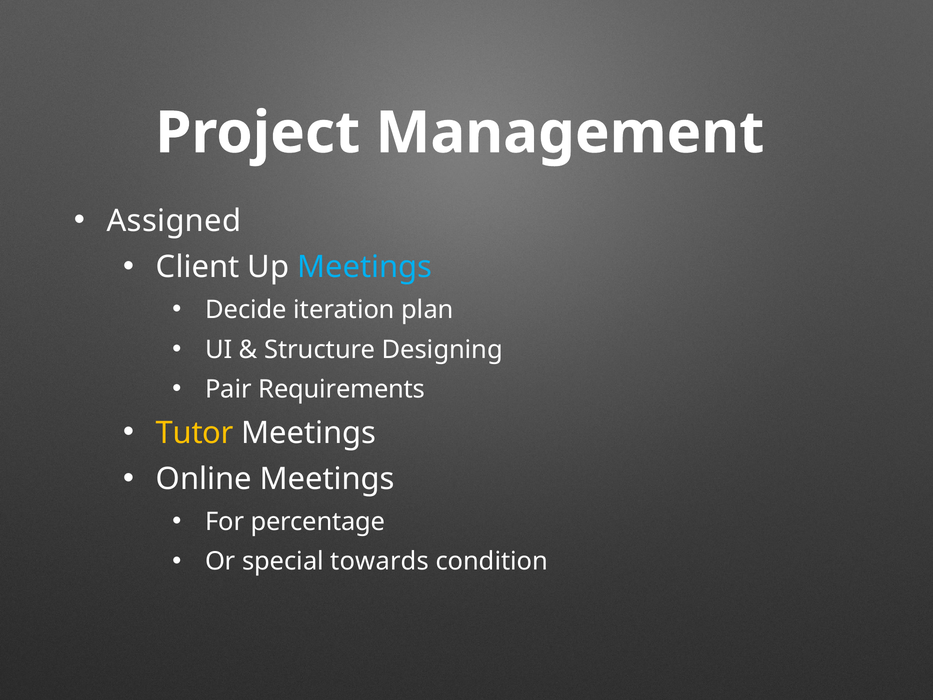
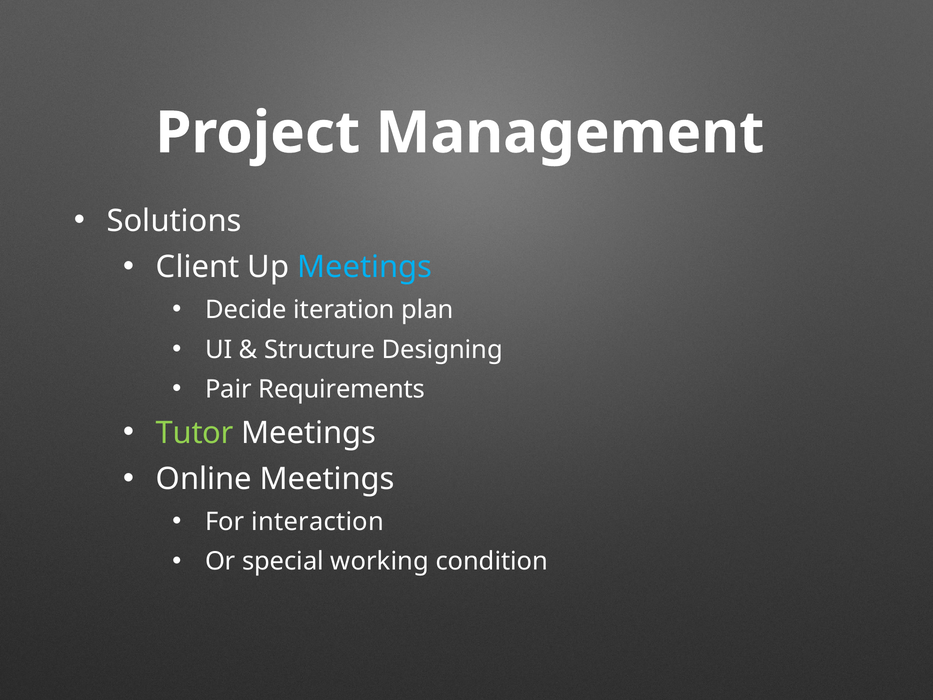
Assigned: Assigned -> Solutions
Tutor colour: yellow -> light green
percentage: percentage -> interaction
towards: towards -> working
